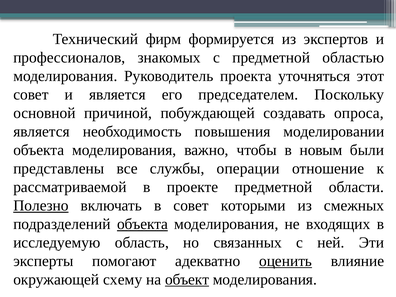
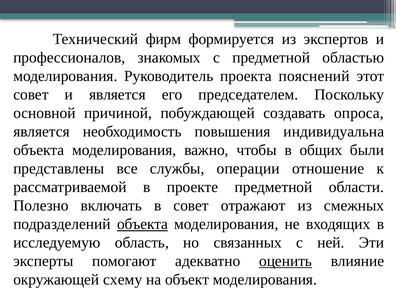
уточняться: уточняться -> пояснений
моделировании: моделировании -> индивидуальна
новым: новым -> общих
Полезно underline: present -> none
которыми: которыми -> отражают
объект underline: present -> none
